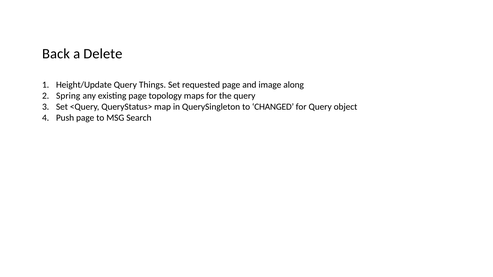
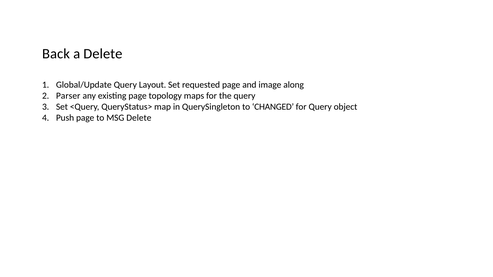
Height/Update: Height/Update -> Global/Update
Things: Things -> Layout
Spring: Spring -> Parser
MSG Search: Search -> Delete
